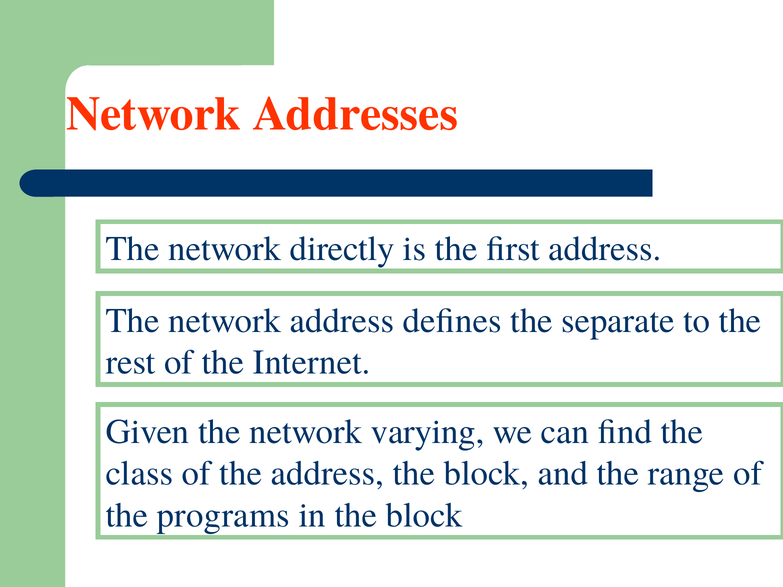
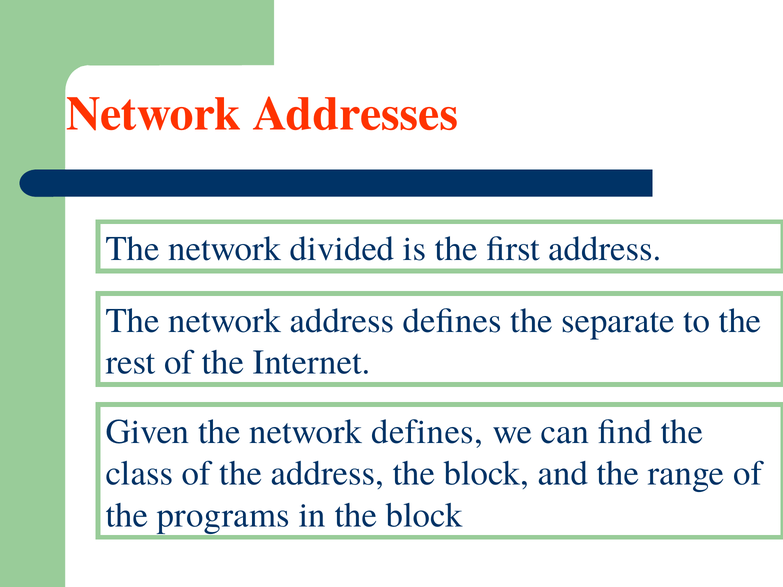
directly: directly -> divided
network varying: varying -> defines
